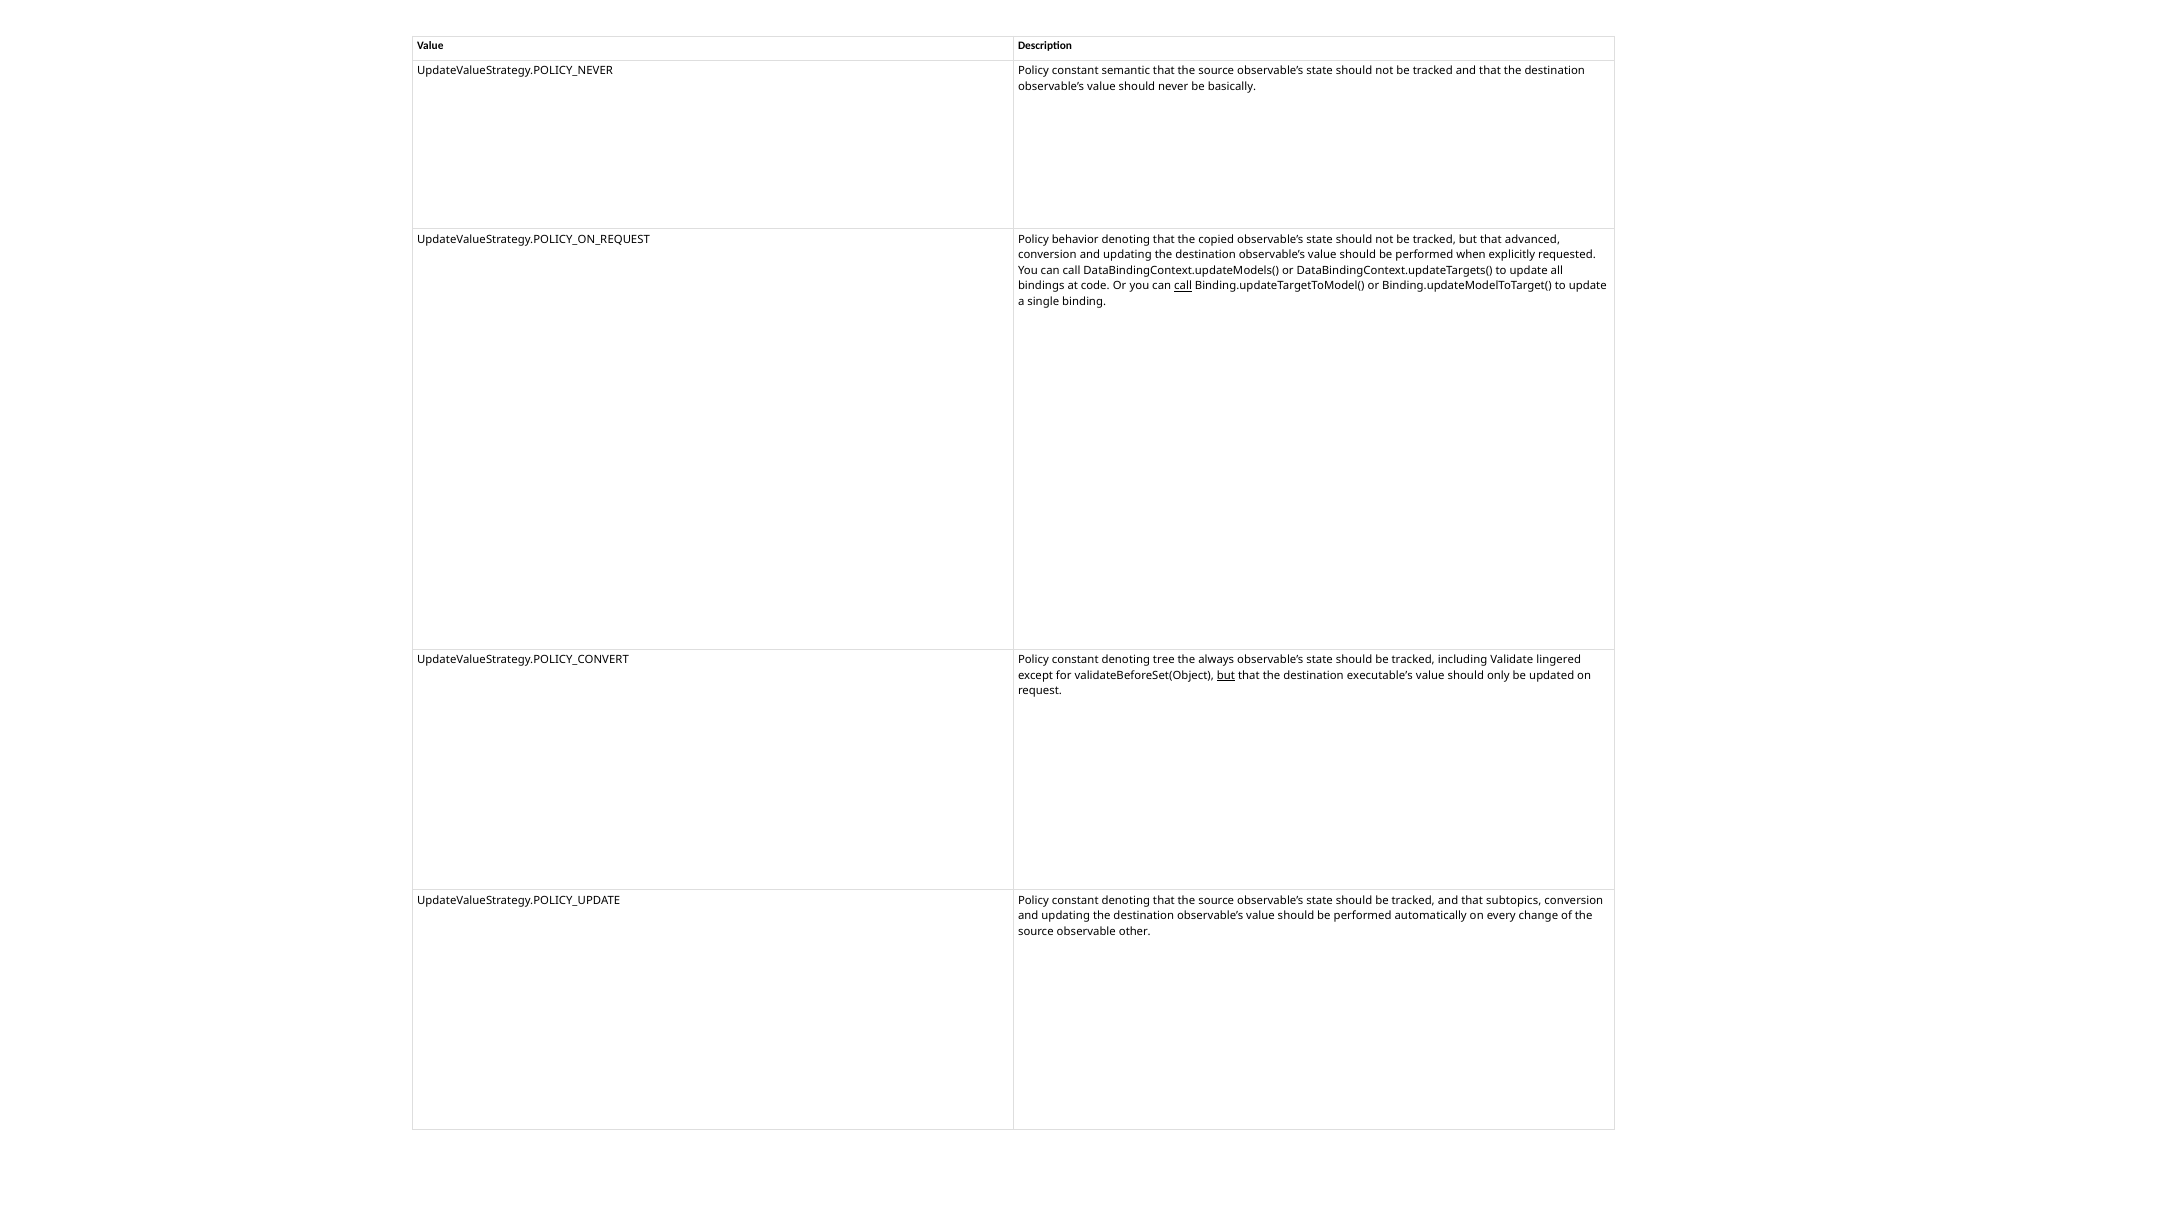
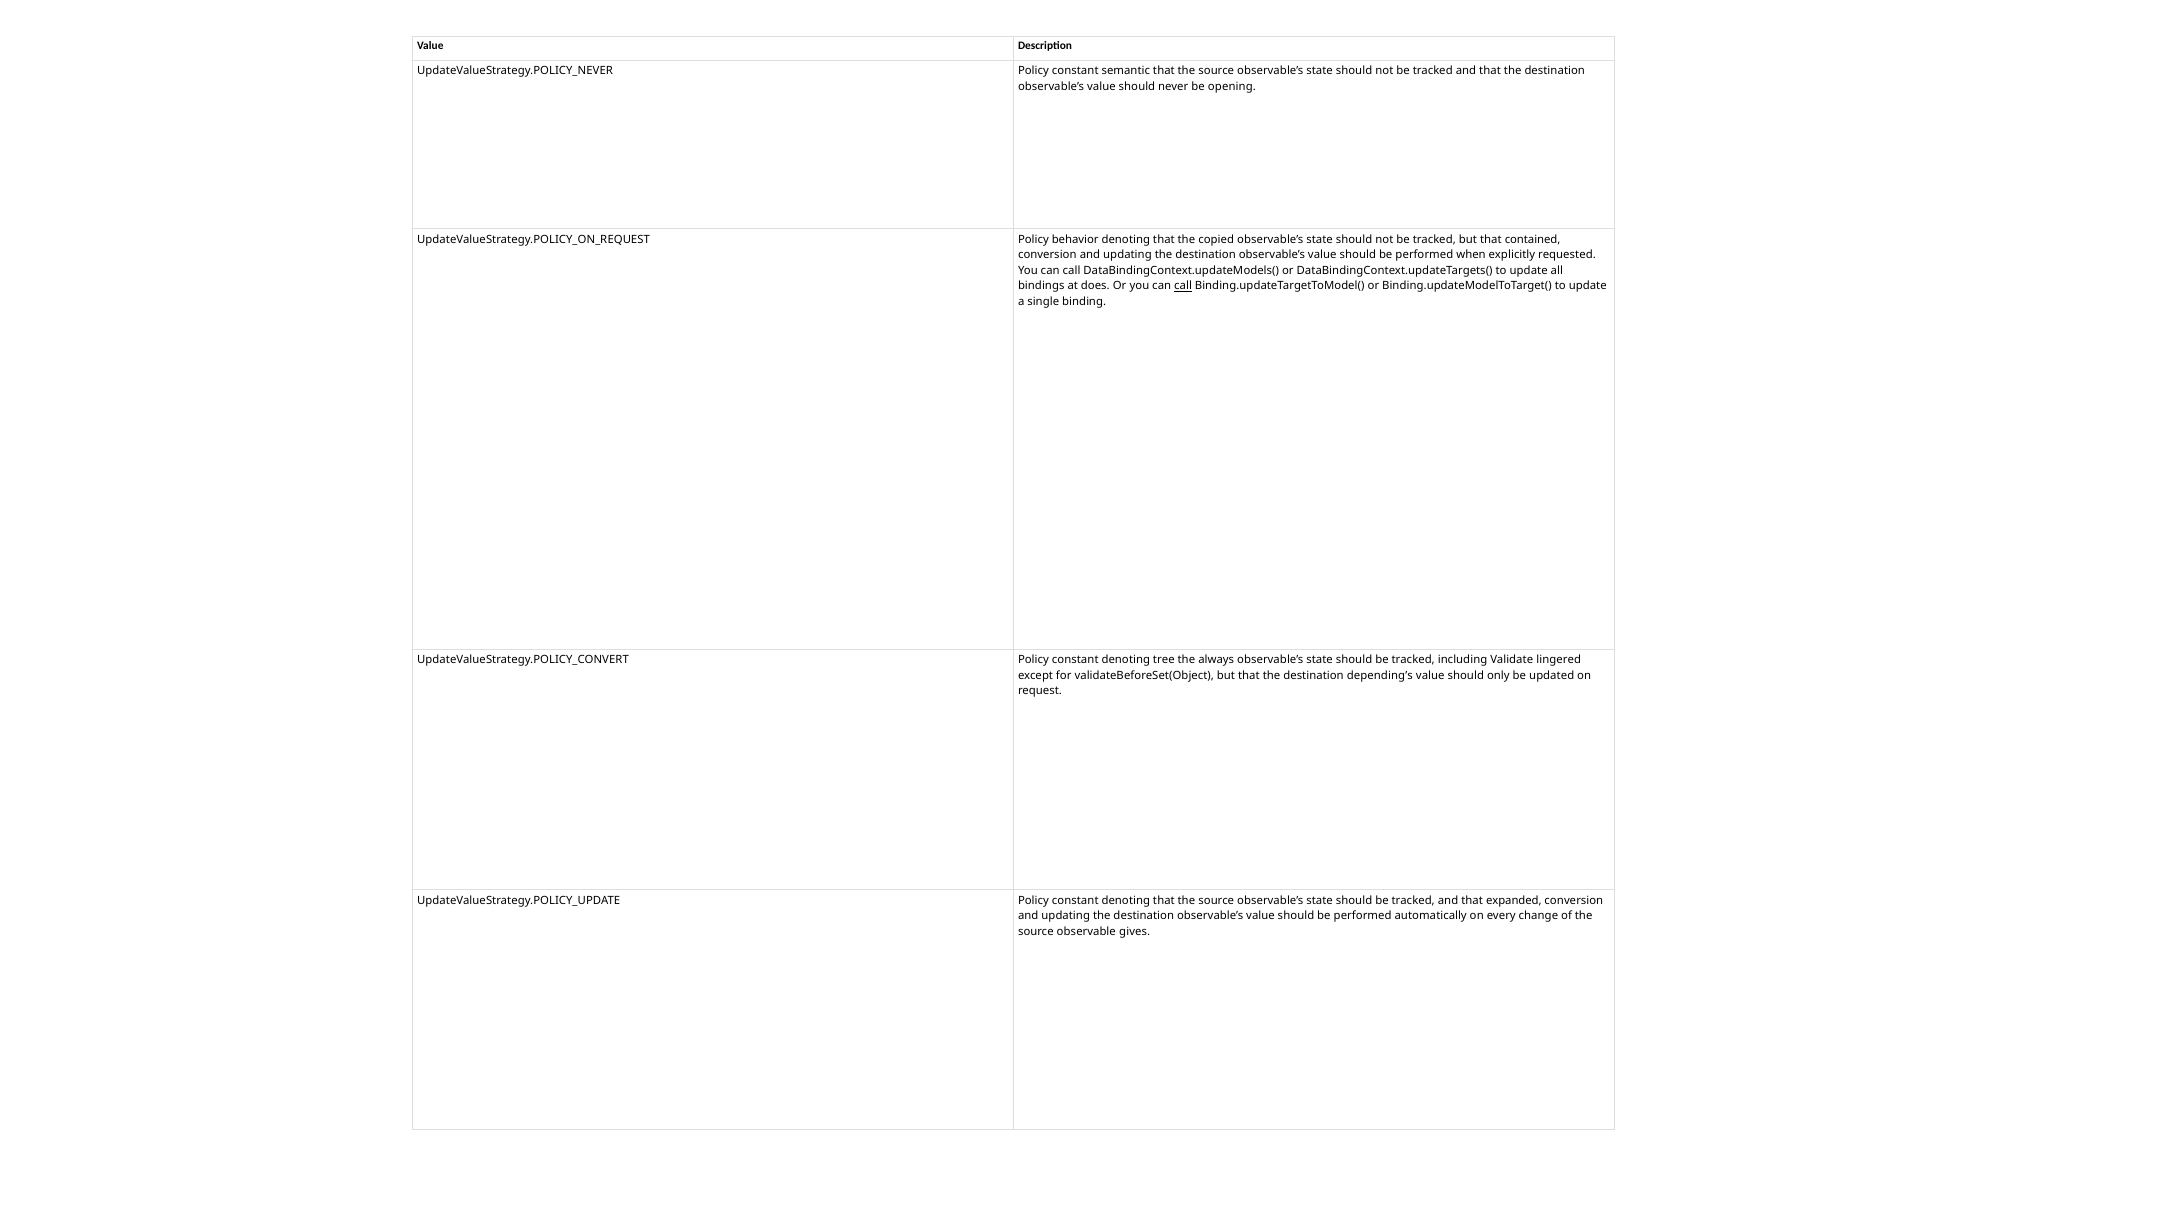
basically: basically -> opening
advanced: advanced -> contained
code: code -> does
but at (1226, 676) underline: present -> none
executable’s: executable’s -> depending’s
subtopics: subtopics -> expanded
other: other -> gives
